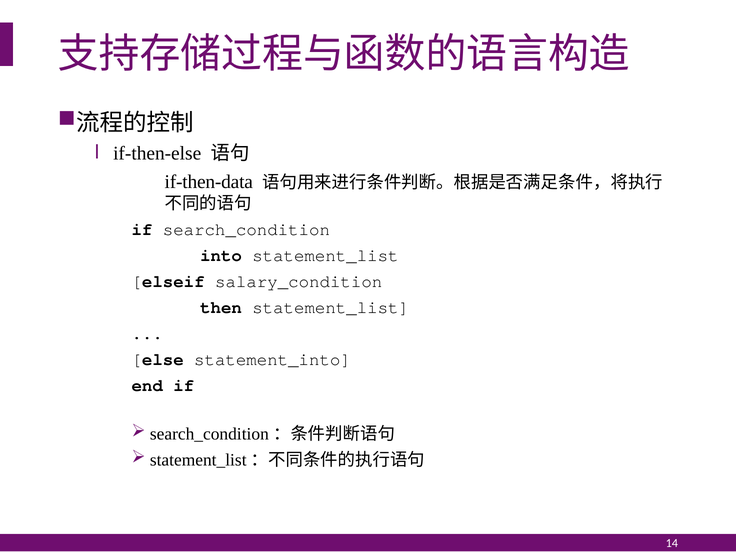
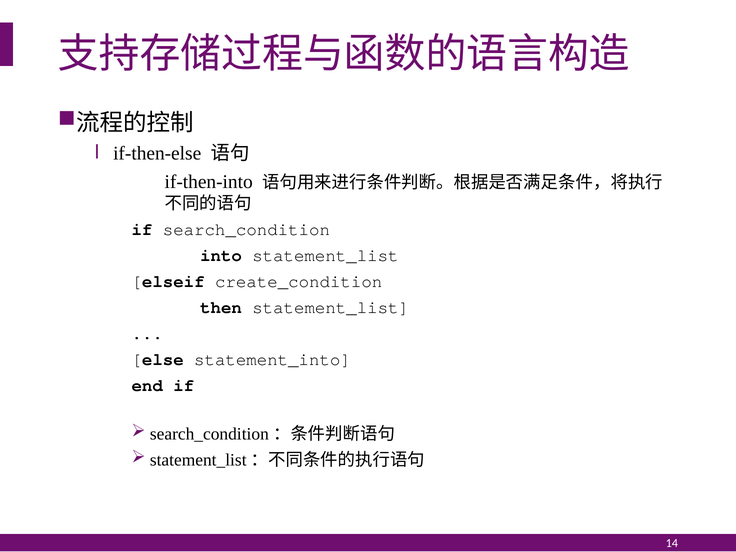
if-then-data: if-then-data -> if-then-into
salary_condition: salary_condition -> create_condition
